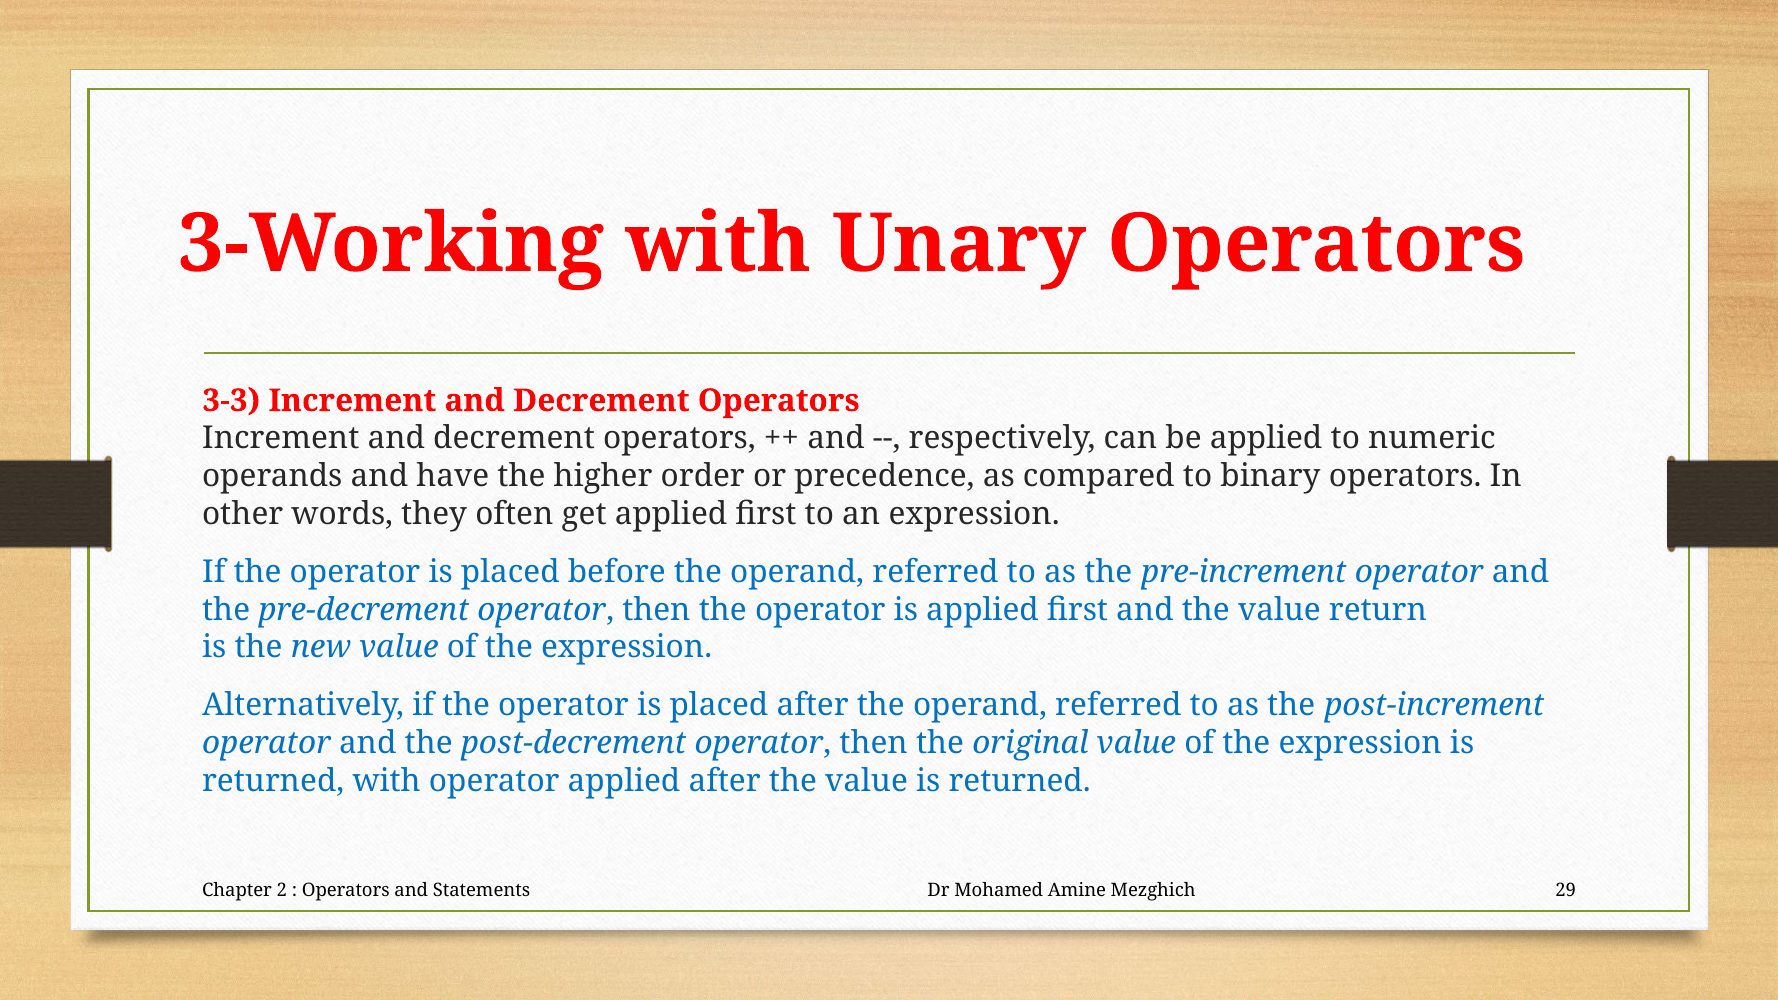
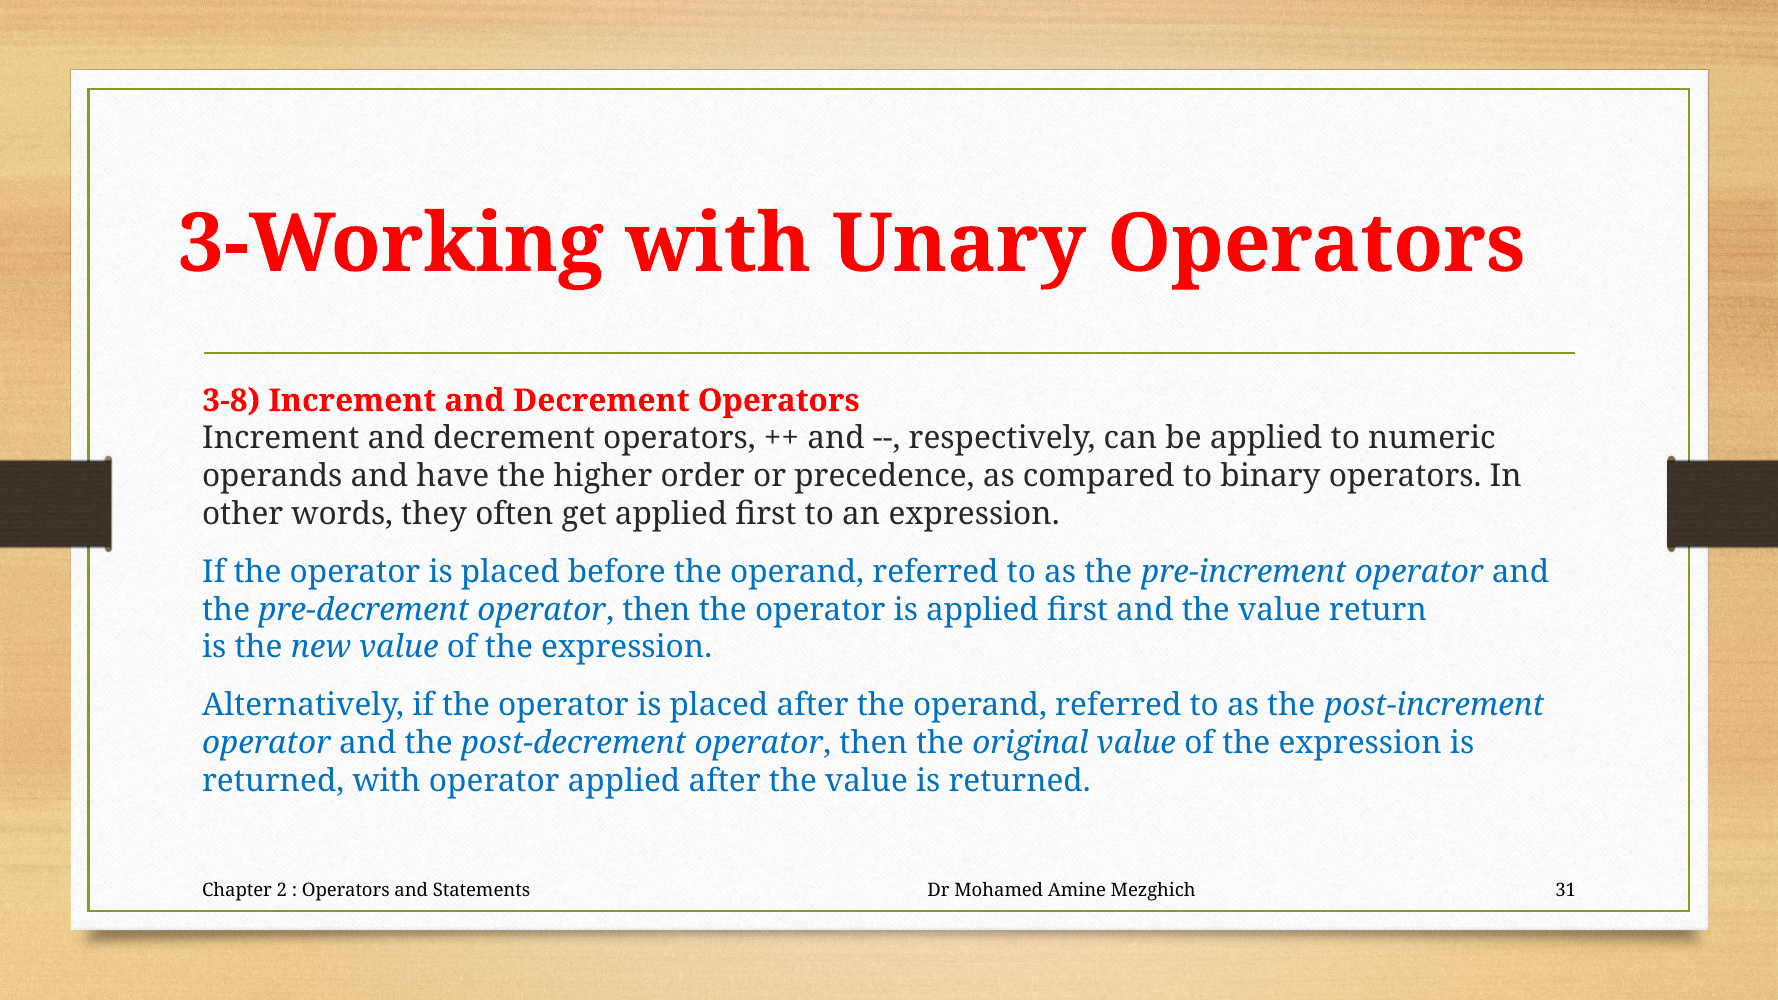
3-3: 3-3 -> 3-8
29: 29 -> 31
